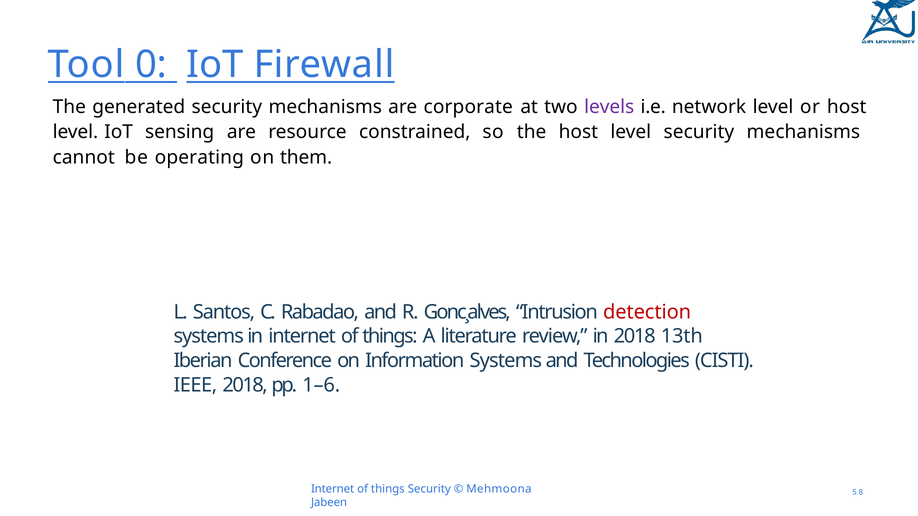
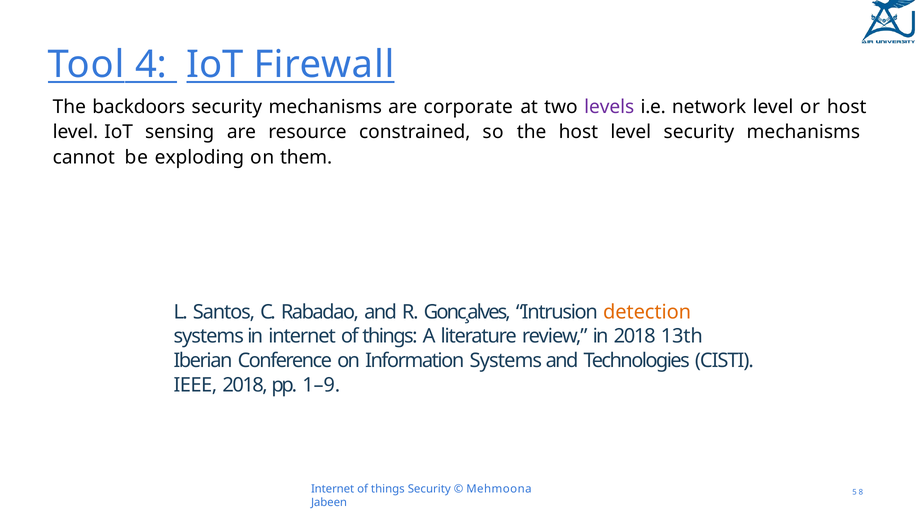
0: 0 -> 4
generated: generated -> backdoors
operating: operating -> exploding
detection colour: red -> orange
1–6: 1–6 -> 1–9
